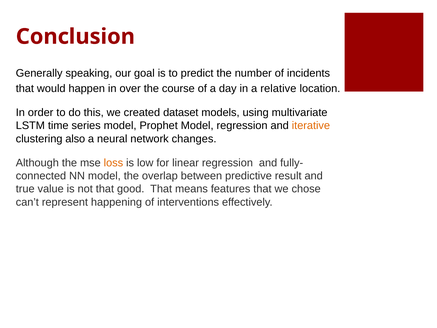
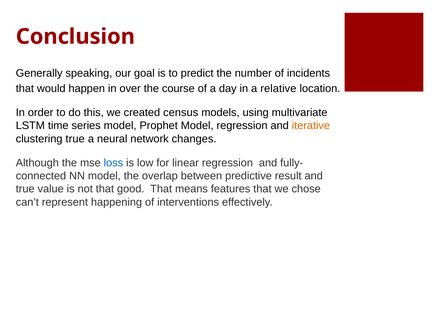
dataset: dataset -> census
clustering also: also -> true
loss colour: orange -> blue
